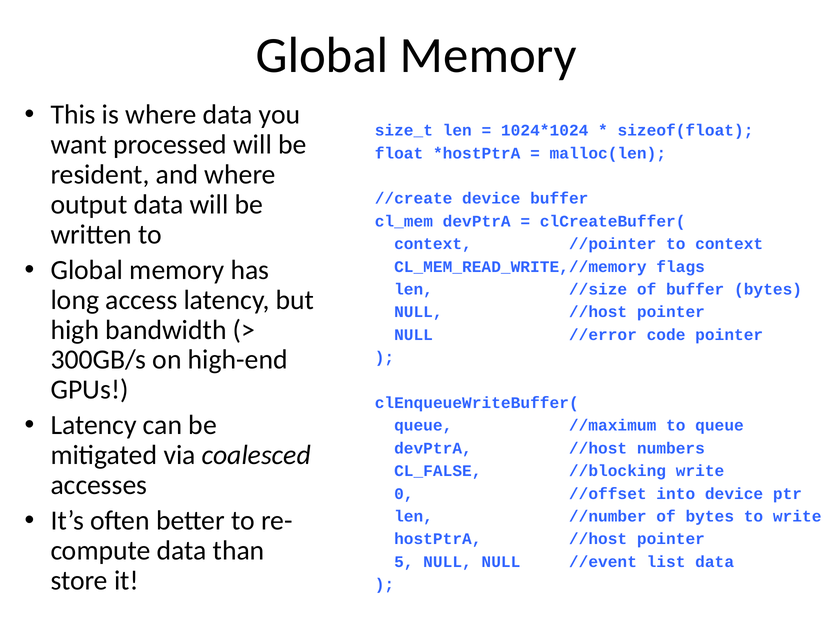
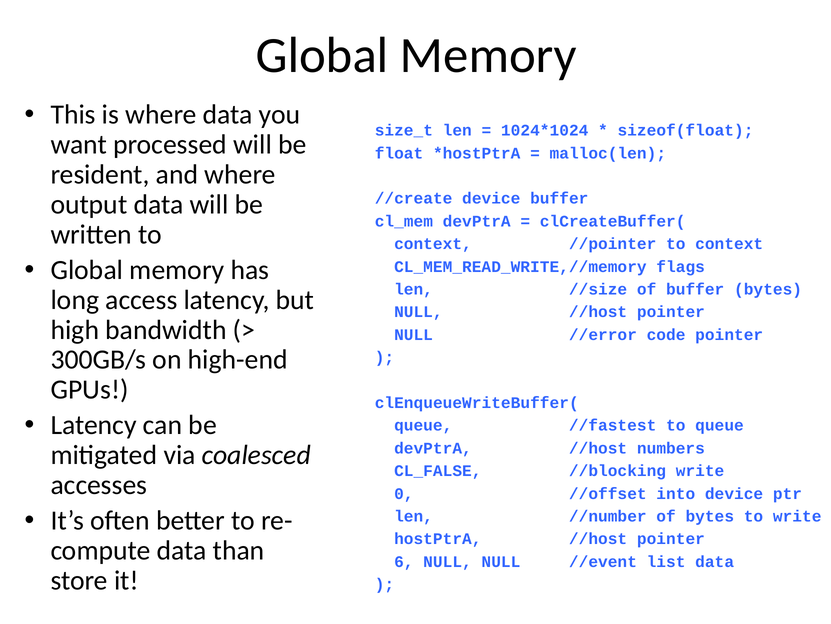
//maximum: //maximum -> //fastest
5: 5 -> 6
